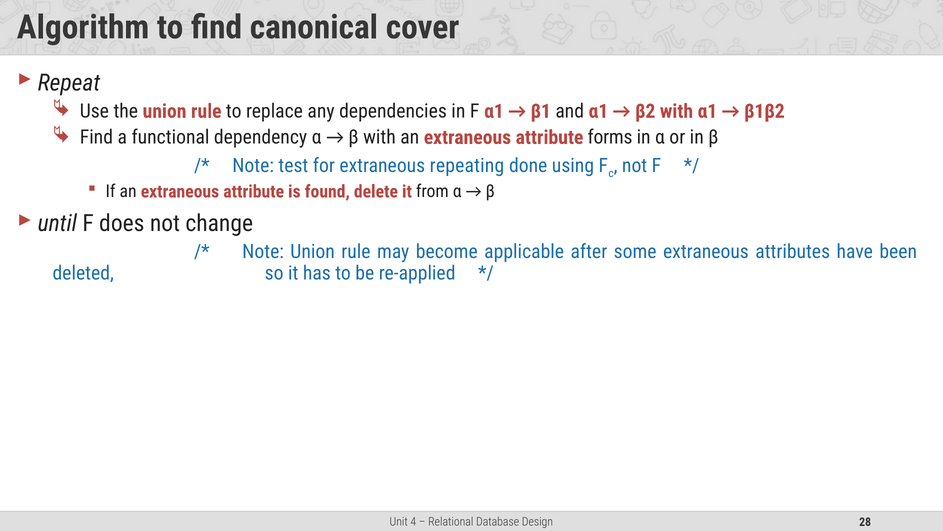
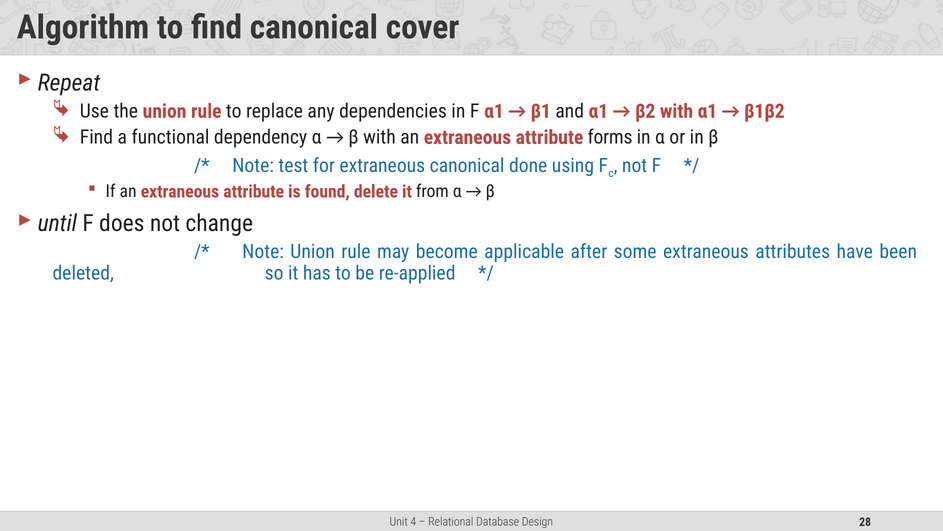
extraneous repeating: repeating -> canonical
